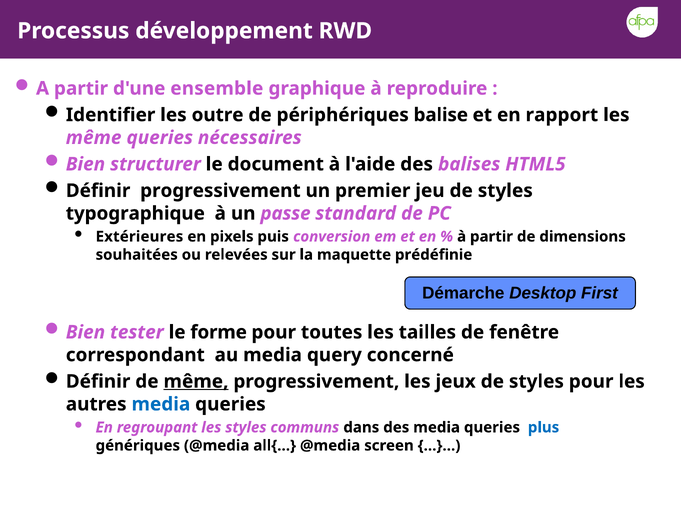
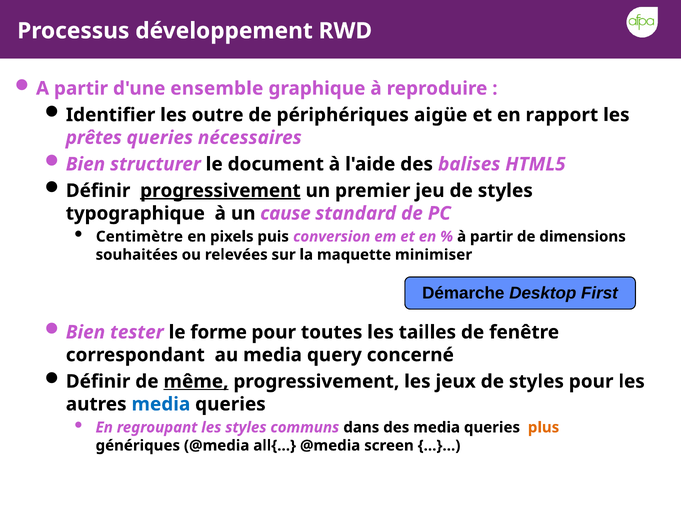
balise: balise -> aigüe
même at (94, 138): même -> prêtes
progressivement at (220, 191) underline: none -> present
passe: passe -> cause
Extérieures: Extérieures -> Centimètre
prédéfinie: prédéfinie -> minimiser
plus colour: blue -> orange
